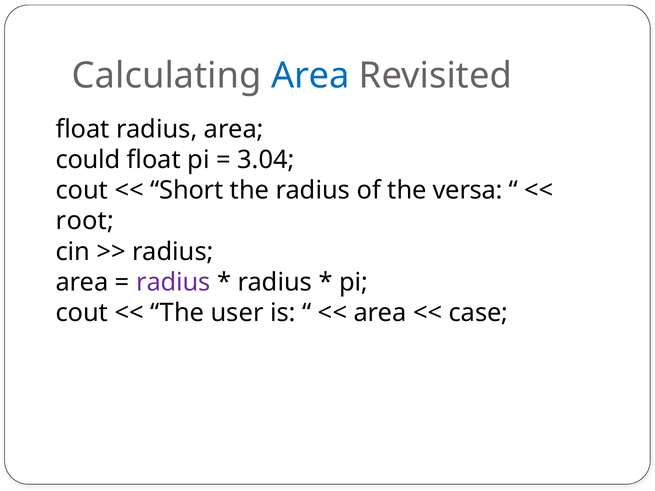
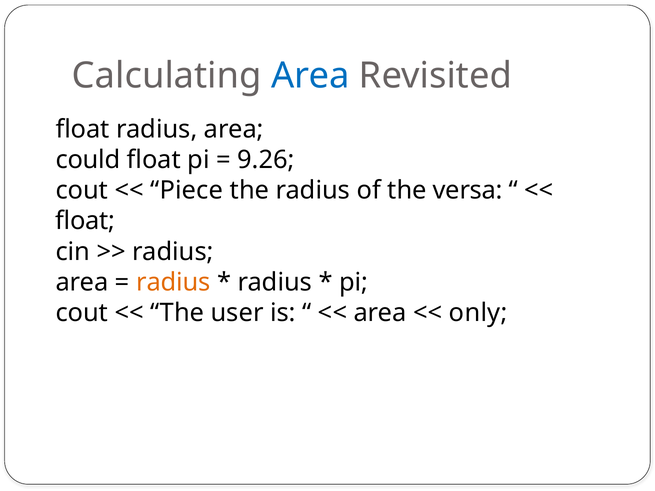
3.04: 3.04 -> 9.26
Short: Short -> Piece
root at (85, 221): root -> float
radius at (173, 282) colour: purple -> orange
case: case -> only
